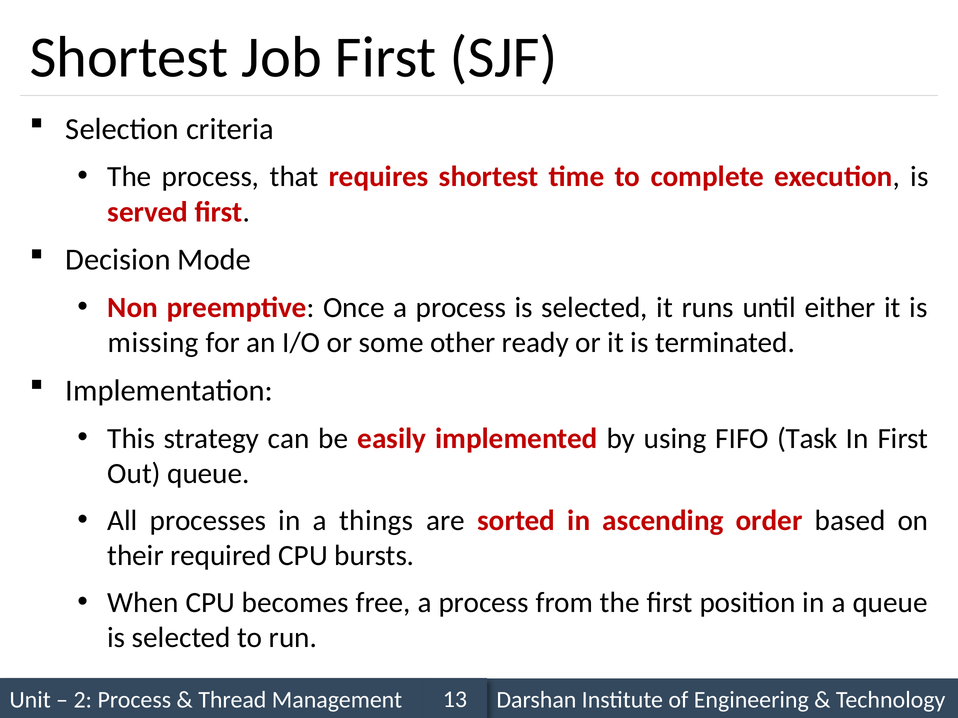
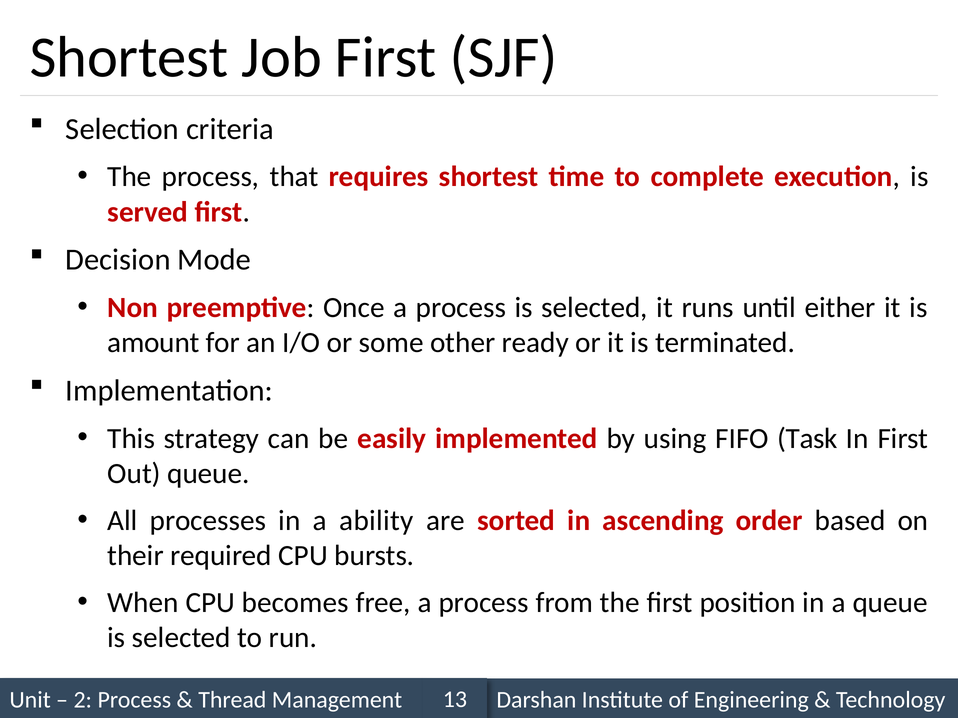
missing: missing -> amount
things: things -> ability
